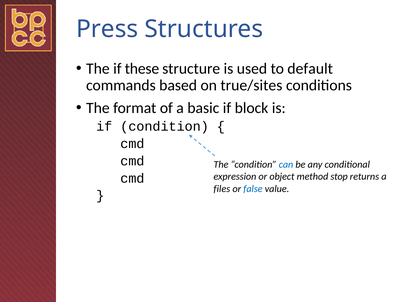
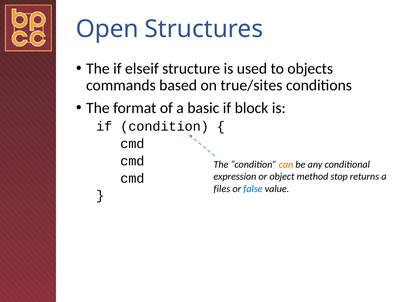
Press: Press -> Open
these: these -> elseif
default: default -> objects
can colour: blue -> orange
